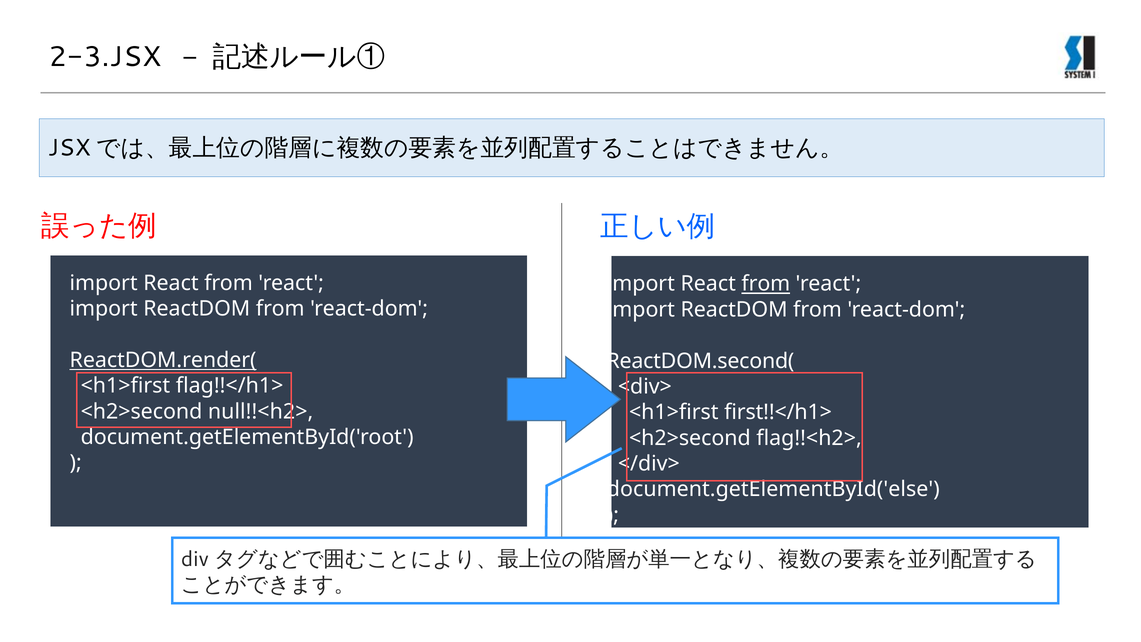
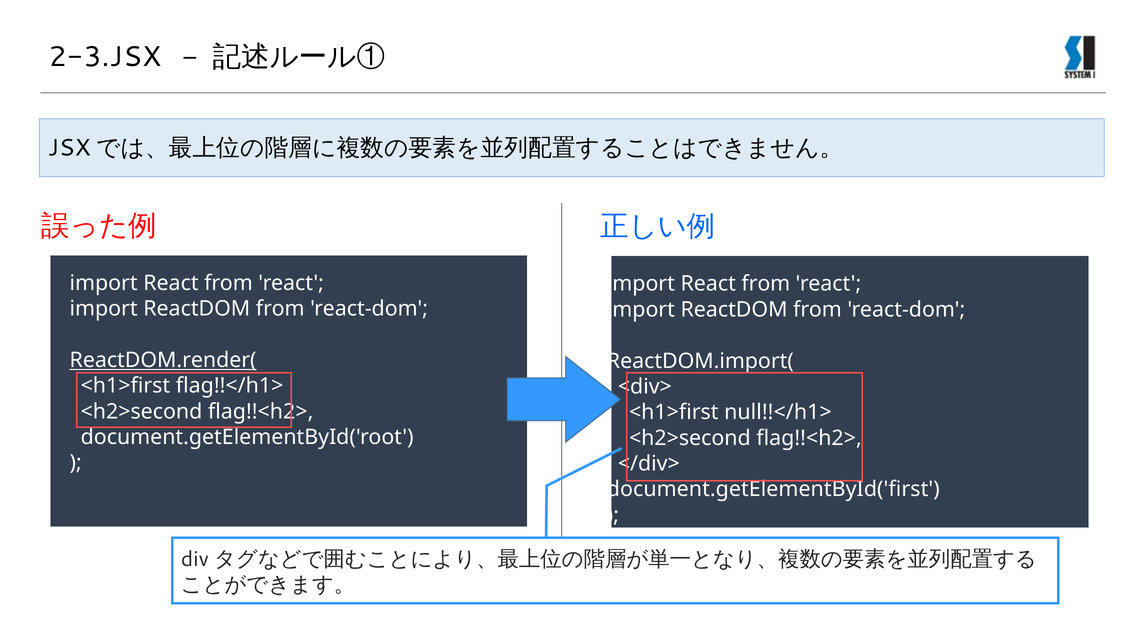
from at (766, 284) underline: present -> none
ReactDOM.second(: ReactDOM.second( -> ReactDOM.import(
null!!<h2> at (261, 411): null!!<h2> -> flag!!<h2>
first!!</h1>: first!!</h1> -> null!!</h1>
document.getElementById('else: document.getElementById('else -> document.getElementById('first
